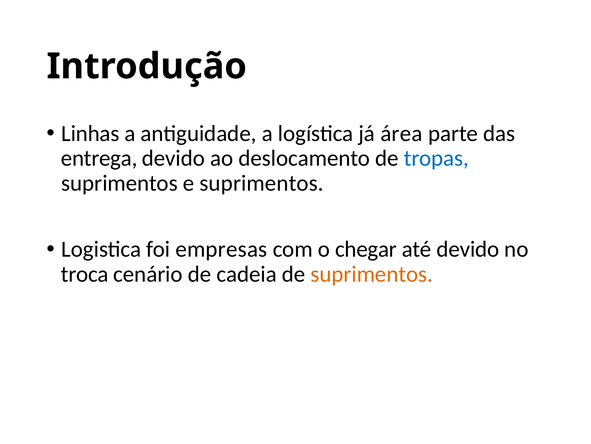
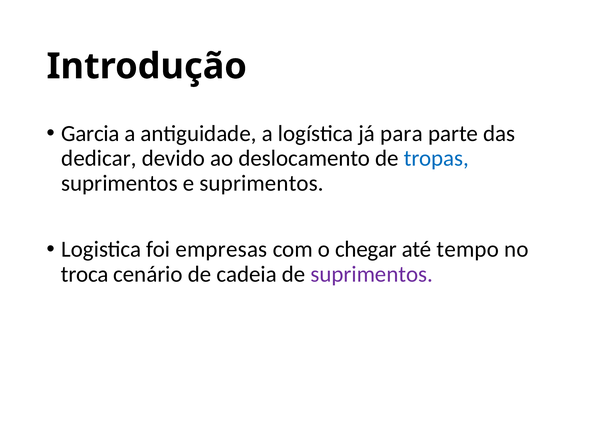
Linhas: Linhas -> Garcia
área: área -> para
entrega: entrega -> dedicar
até devido: devido -> tempo
suprimentos at (372, 274) colour: orange -> purple
